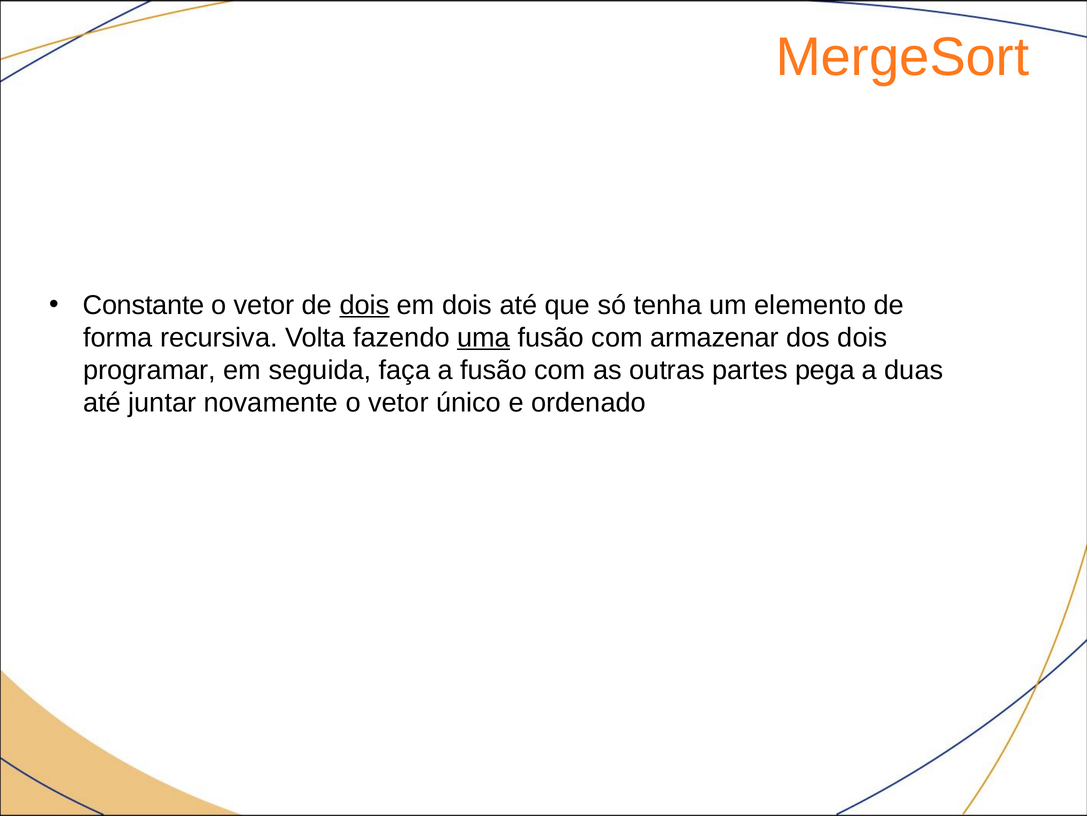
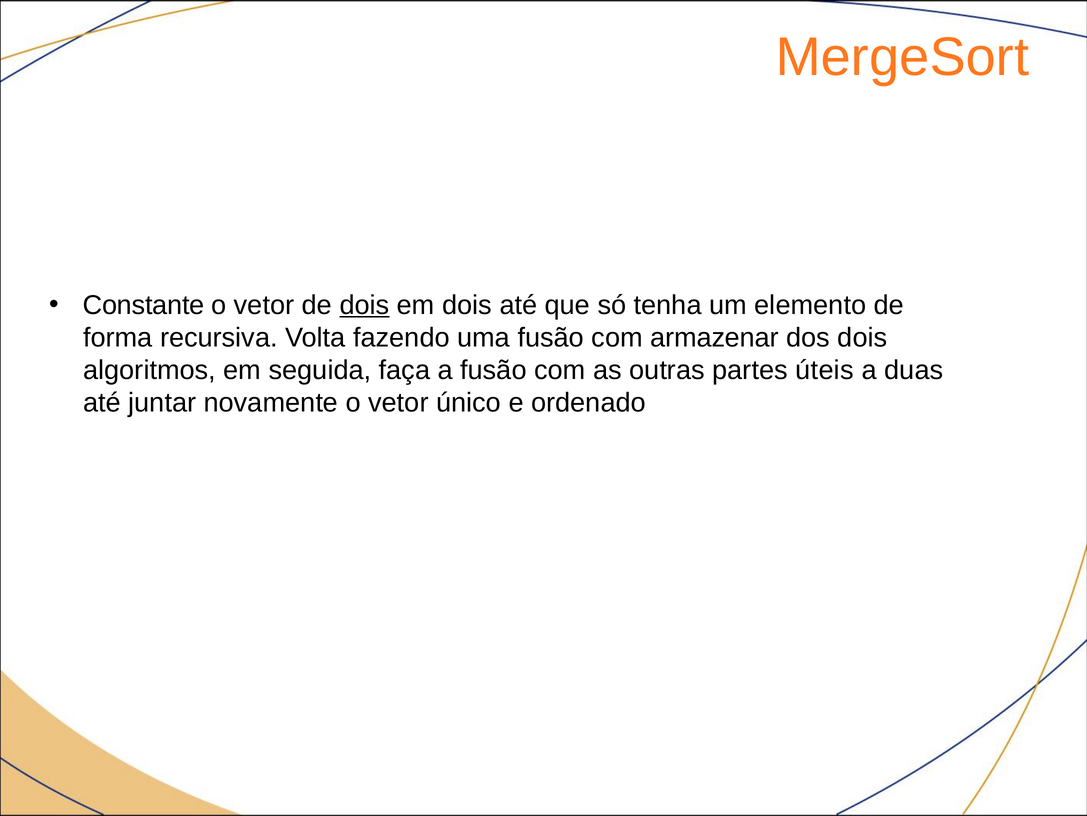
uma underline: present -> none
programar: programar -> algoritmos
pega: pega -> úteis
